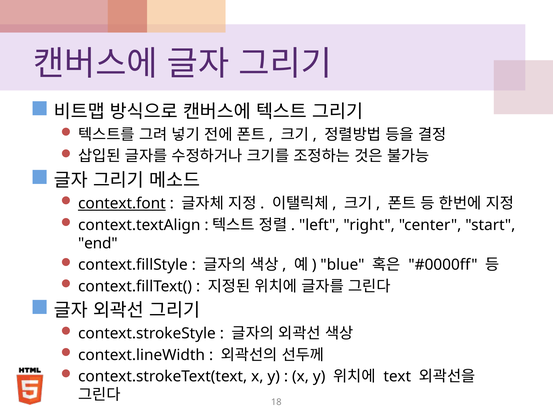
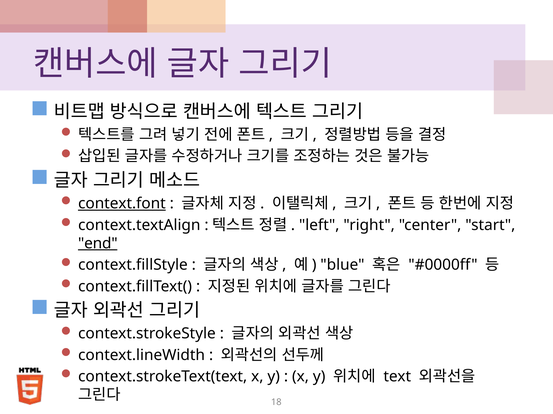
end underline: none -> present
